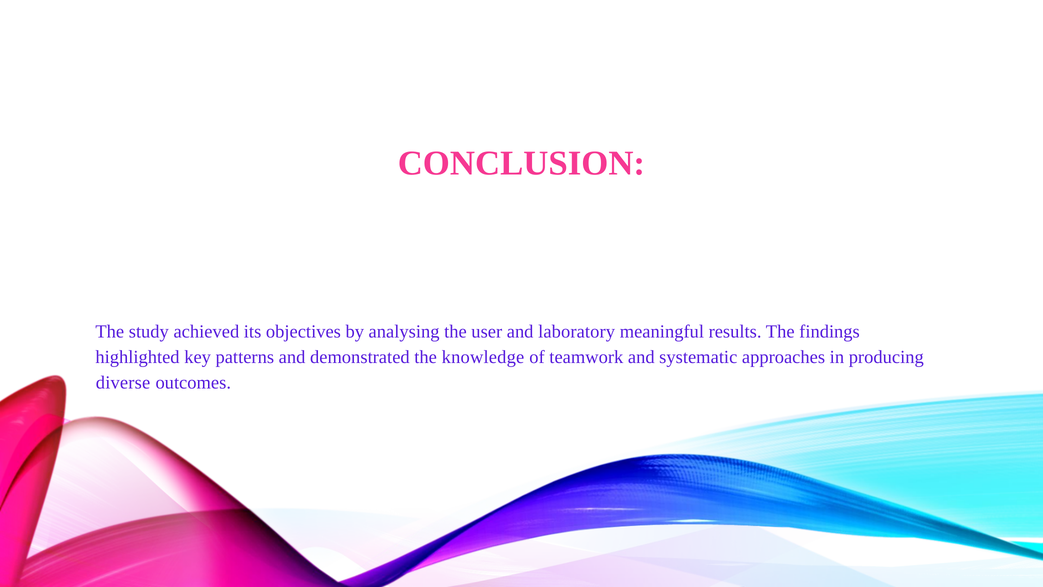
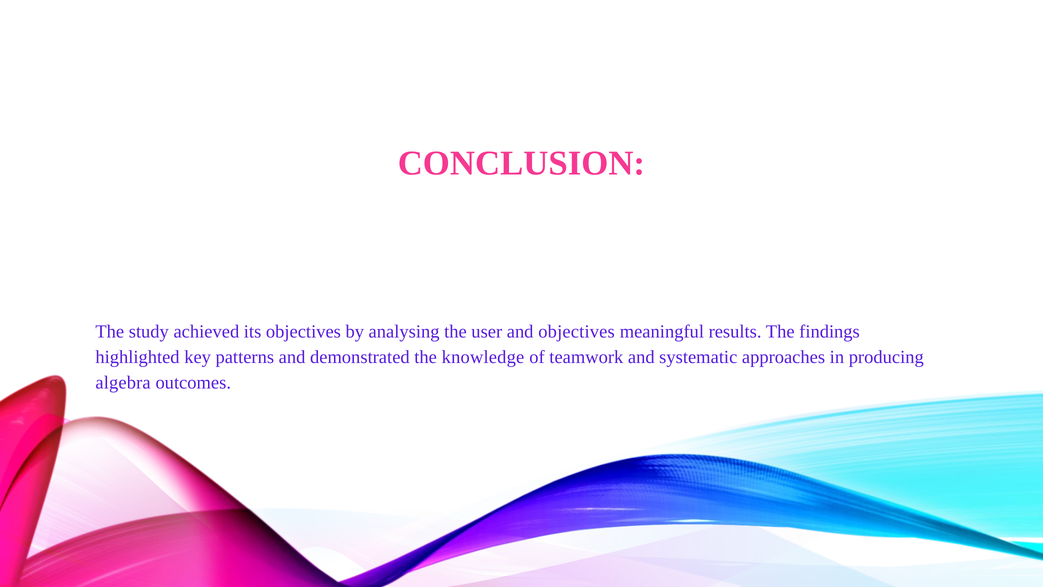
and laboratory: laboratory -> objectives
diverse: diverse -> algebra
